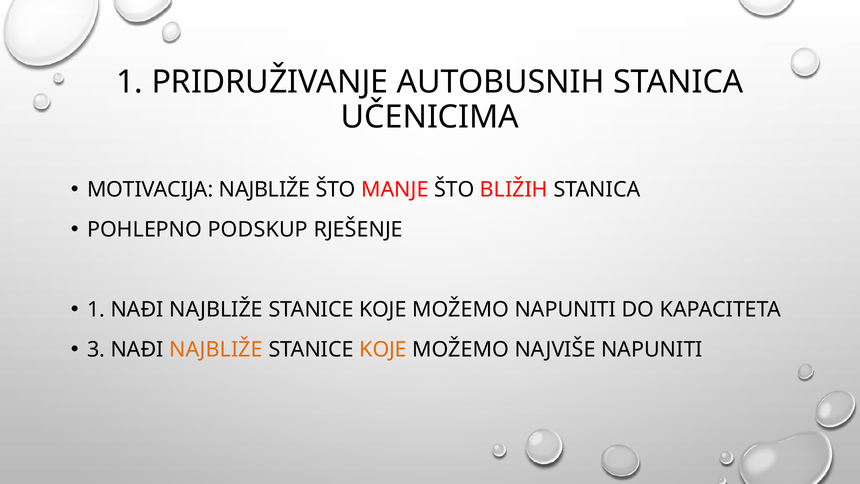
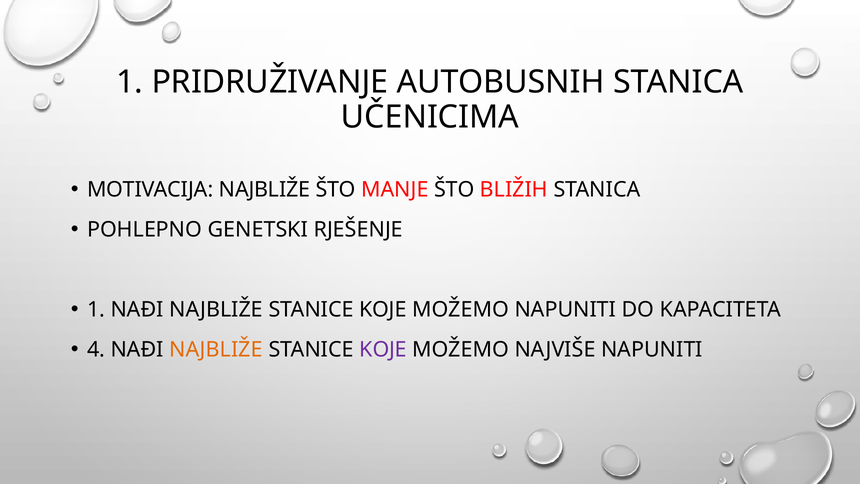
PODSKUP: PODSKUP -> GENETSKI
3: 3 -> 4
KOJE at (383, 349) colour: orange -> purple
